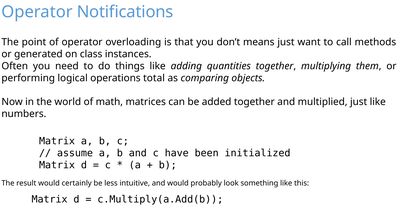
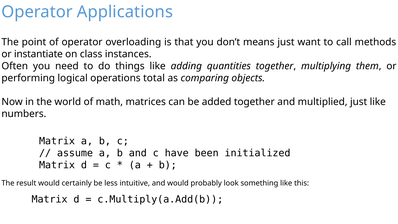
Notifications: Notifications -> Applications
generated: generated -> instantiate
